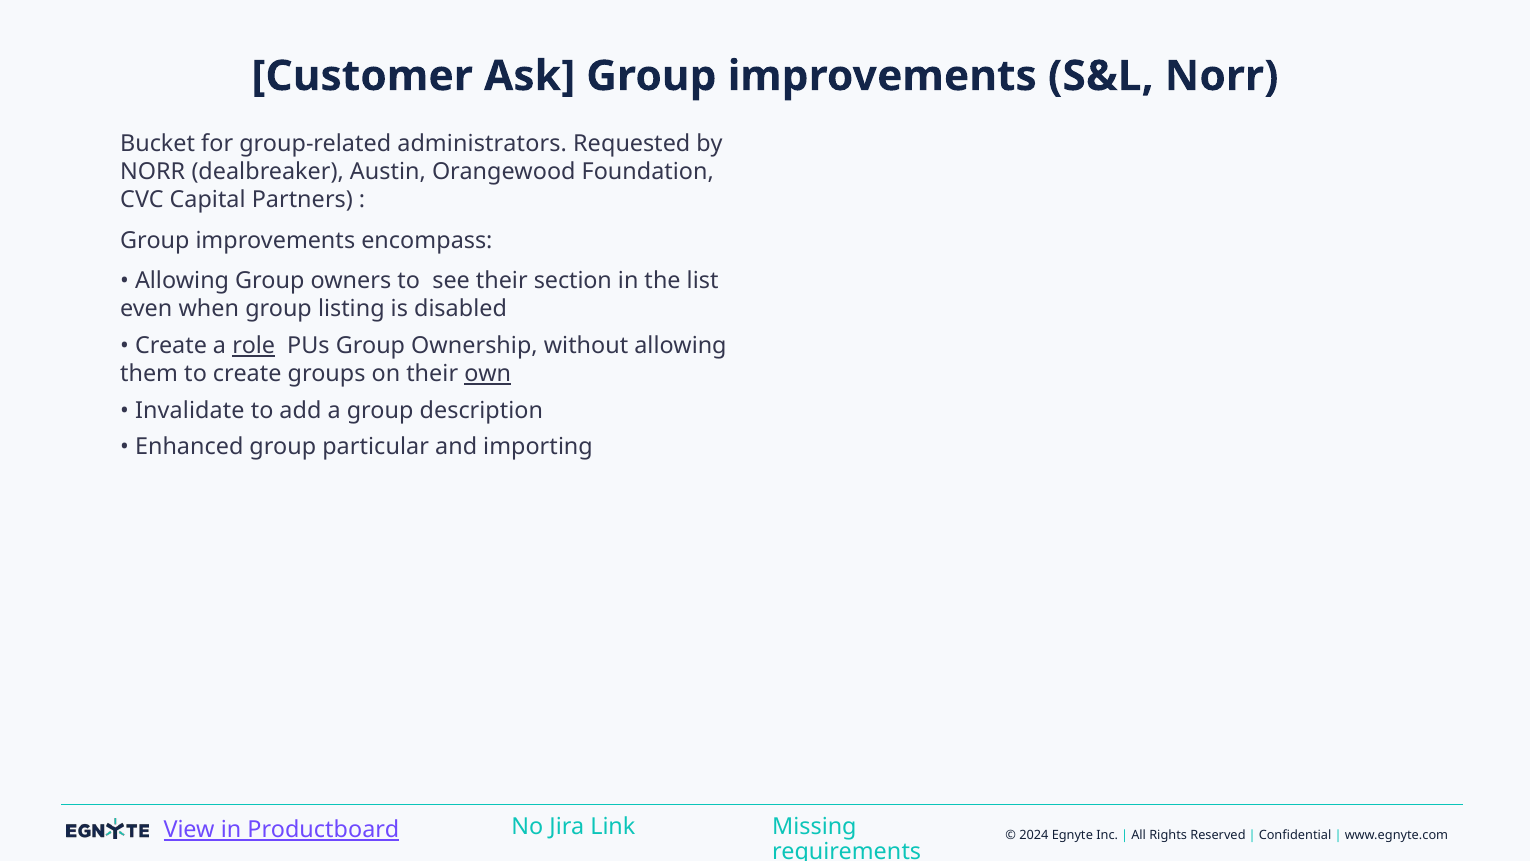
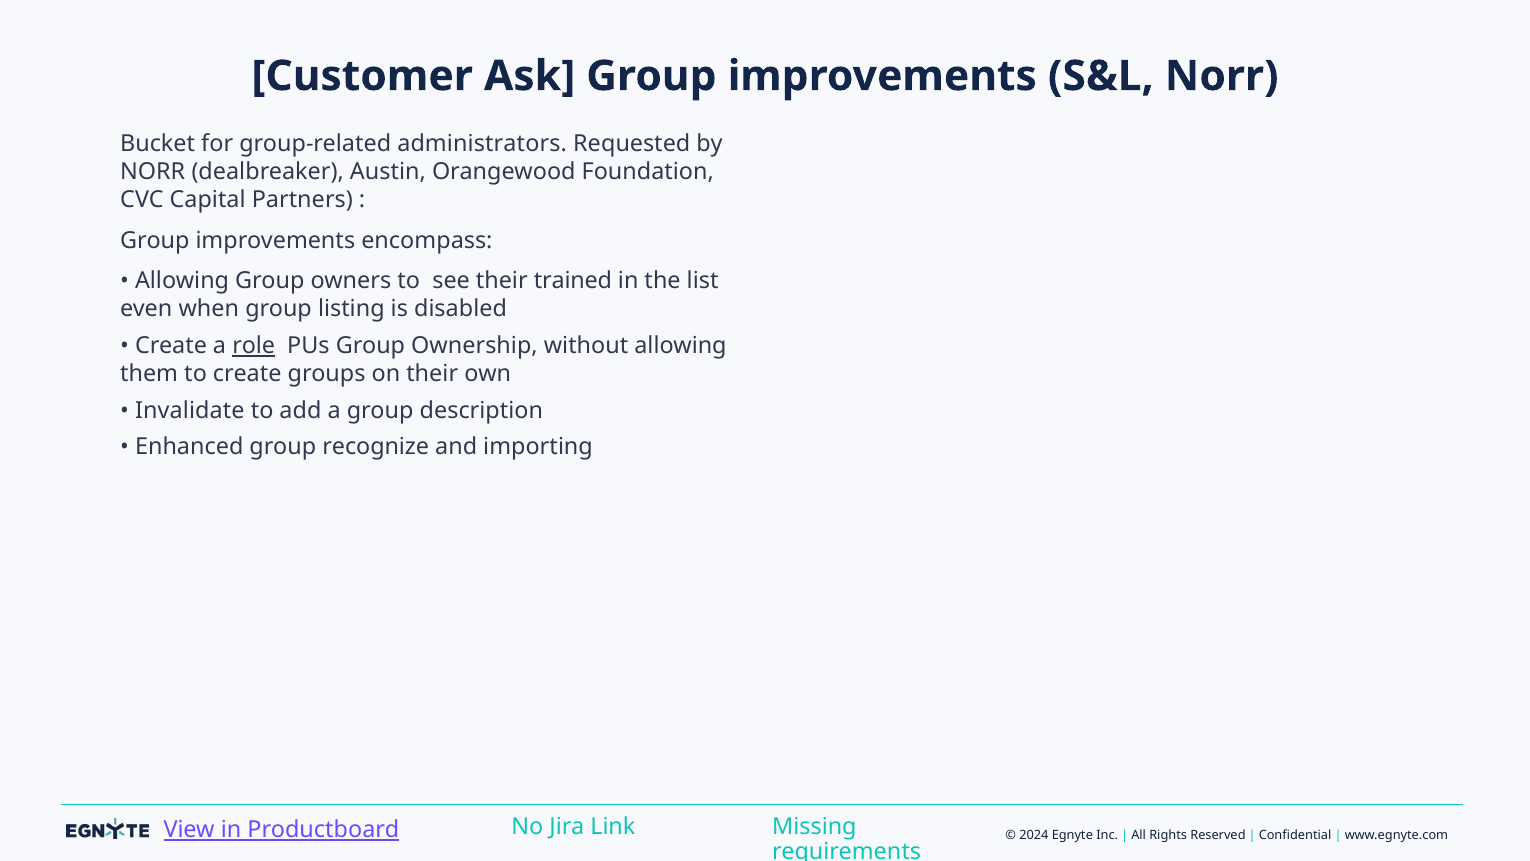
section: section -> trained
own underline: present -> none
particular: particular -> recognize
